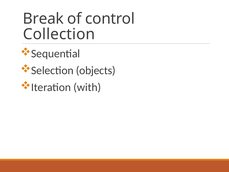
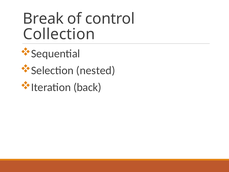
objects: objects -> nested
with: with -> back
